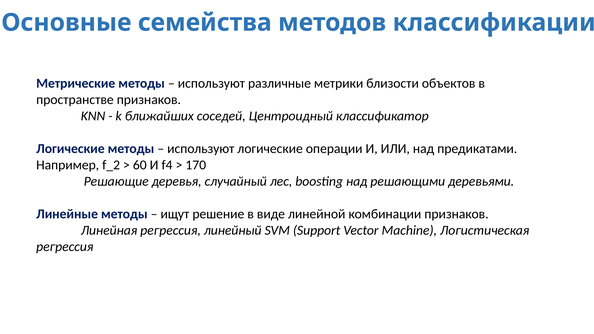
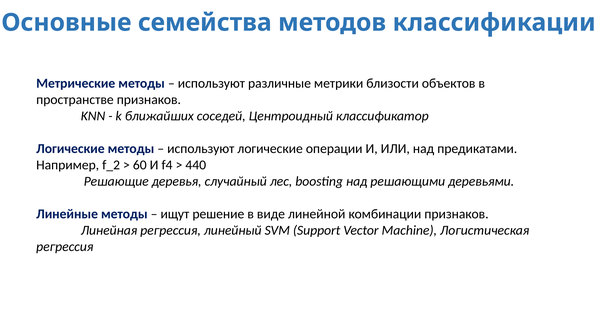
170: 170 -> 440
